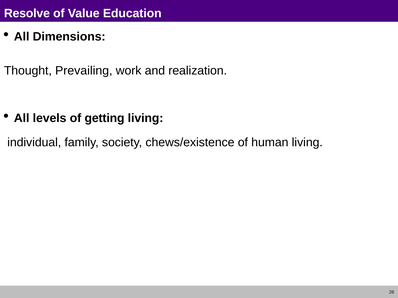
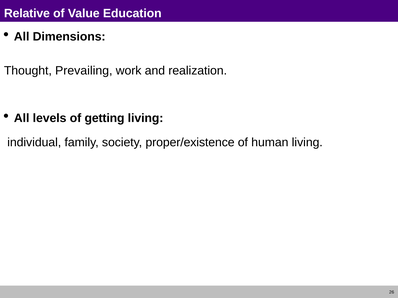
Resolve: Resolve -> Relative
chews/existence: chews/existence -> proper/existence
